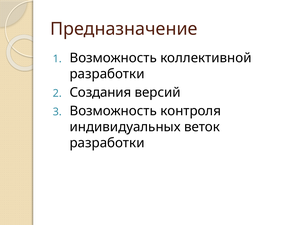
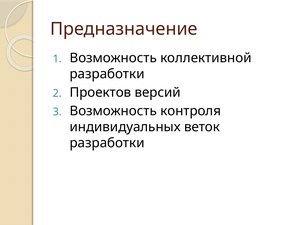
Создания: Создания -> Проектов
